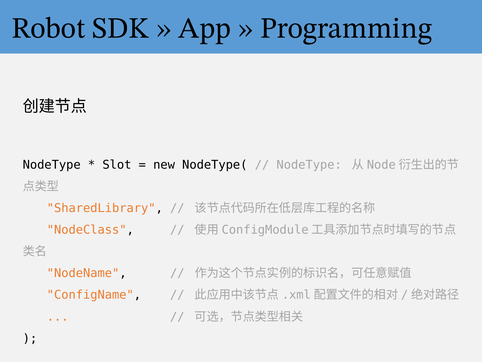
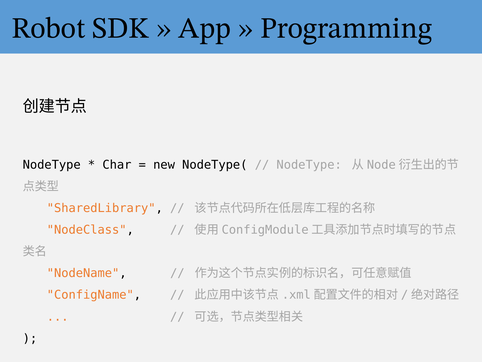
Slot: Slot -> Char
